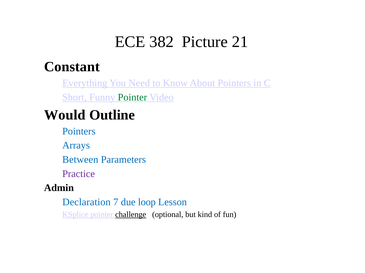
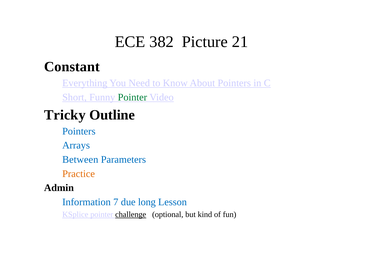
Would: Would -> Tricky
Practice colour: purple -> orange
Declaration: Declaration -> Information
loop: loop -> long
